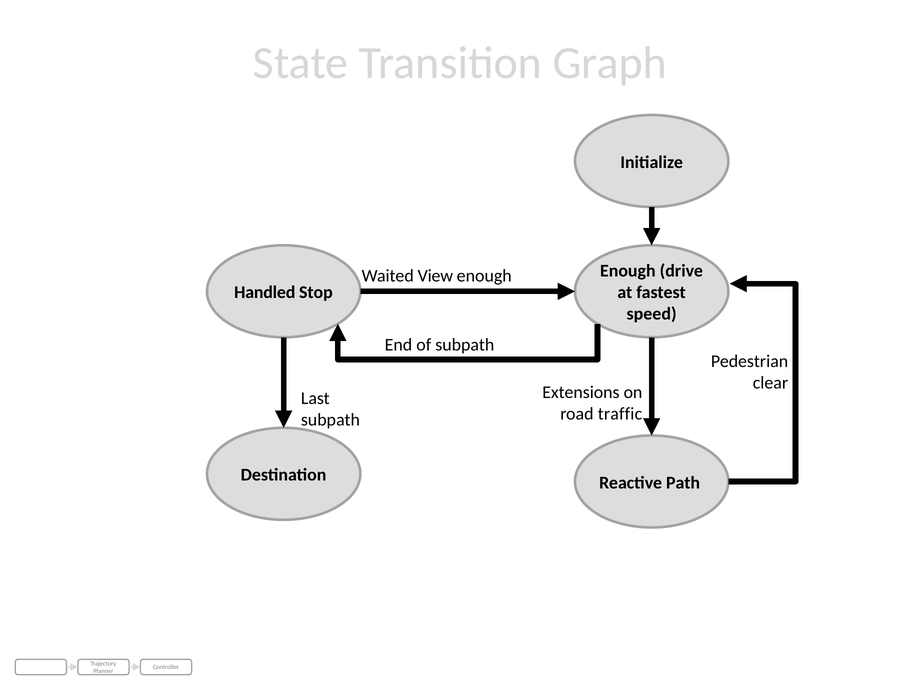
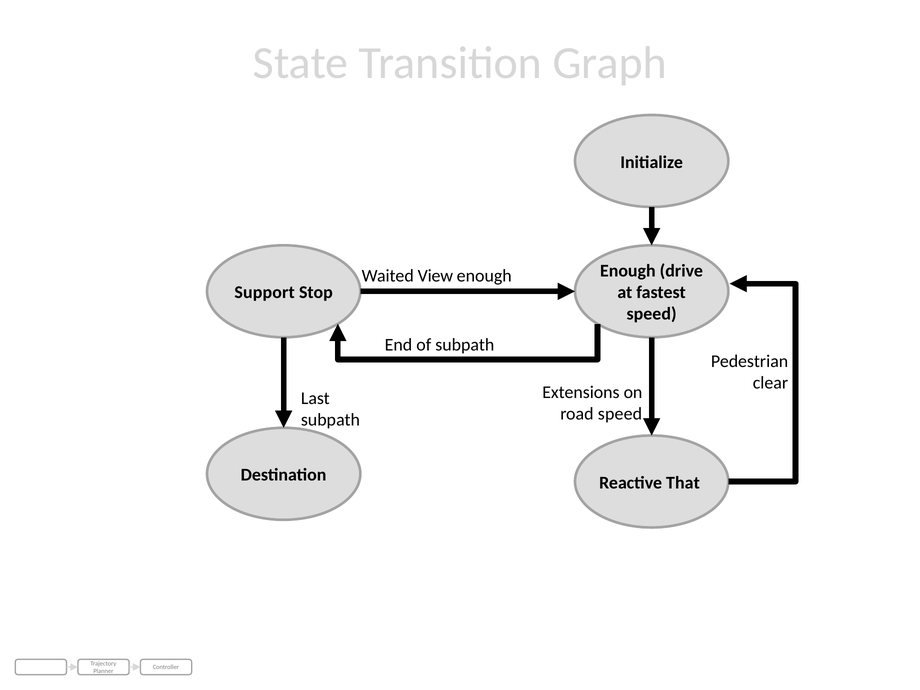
Handled: Handled -> Support
road traffic: traffic -> speed
Reactive Path: Path -> That
